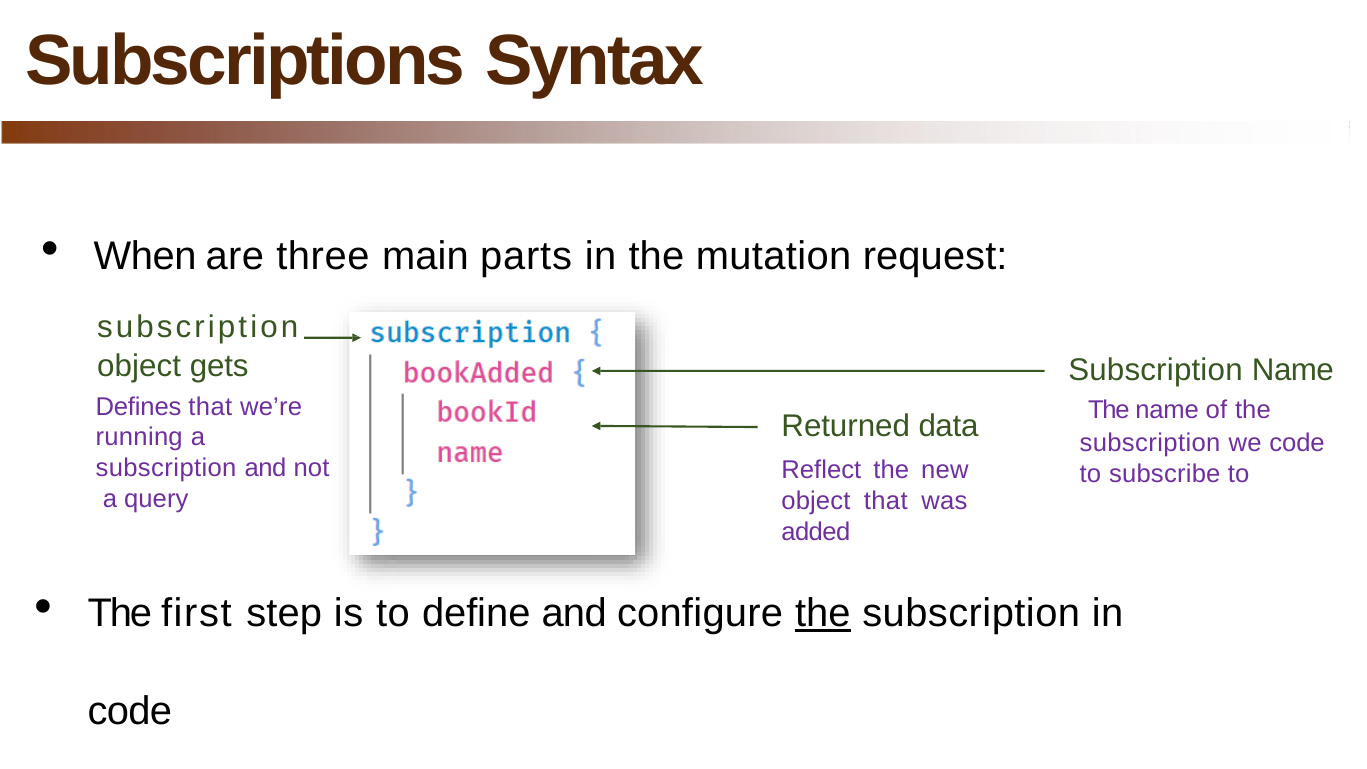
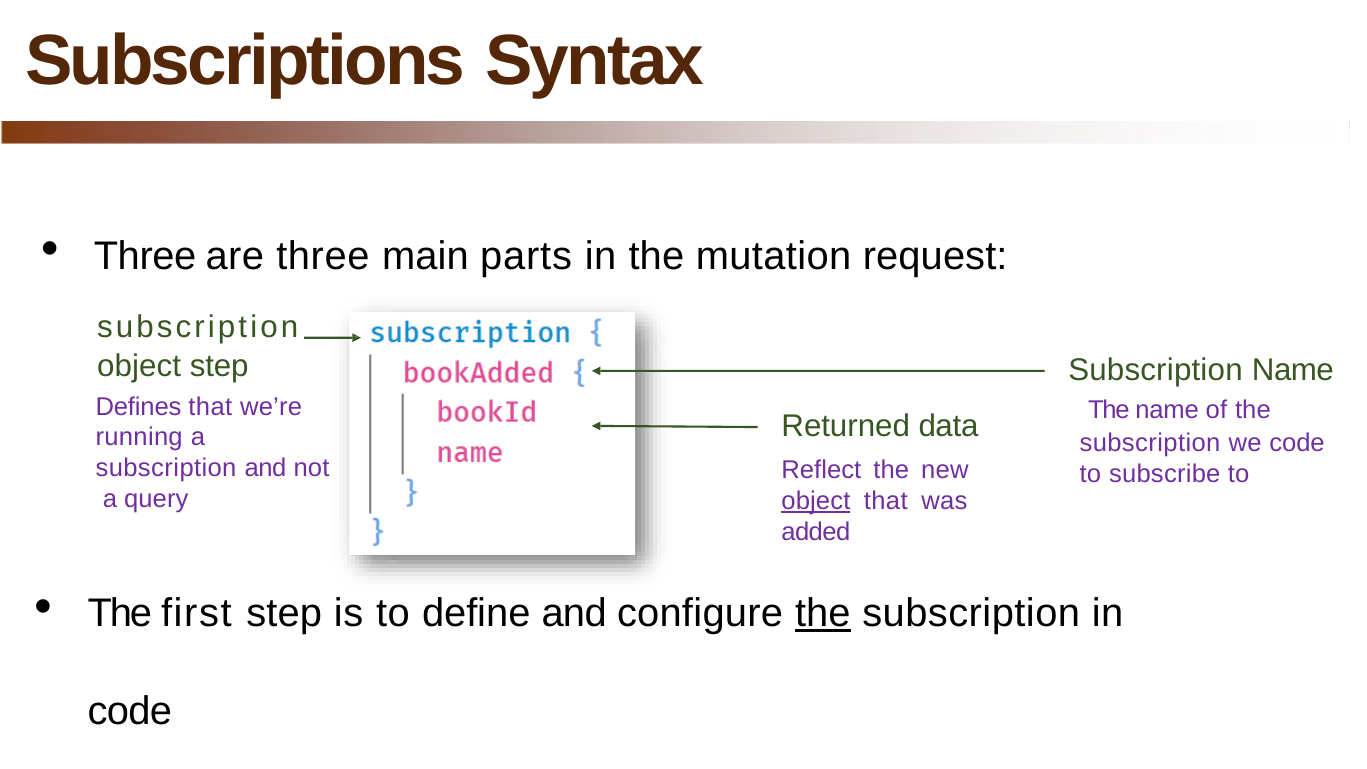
When at (145, 256): When -> Three
object gets: gets -> step
object at (816, 501) underline: none -> present
